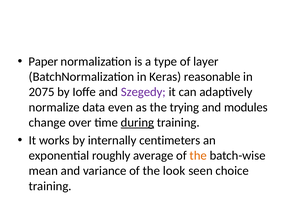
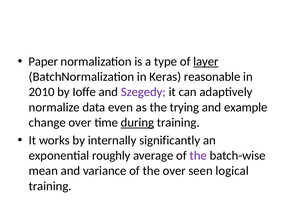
layer underline: none -> present
2075: 2075 -> 2010
modules: modules -> example
centimeters: centimeters -> significantly
the at (198, 156) colour: orange -> purple
the look: look -> over
choice: choice -> logical
